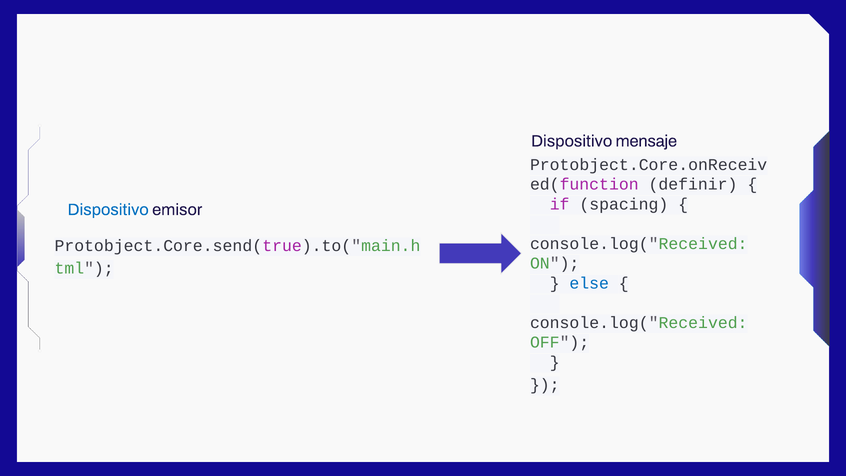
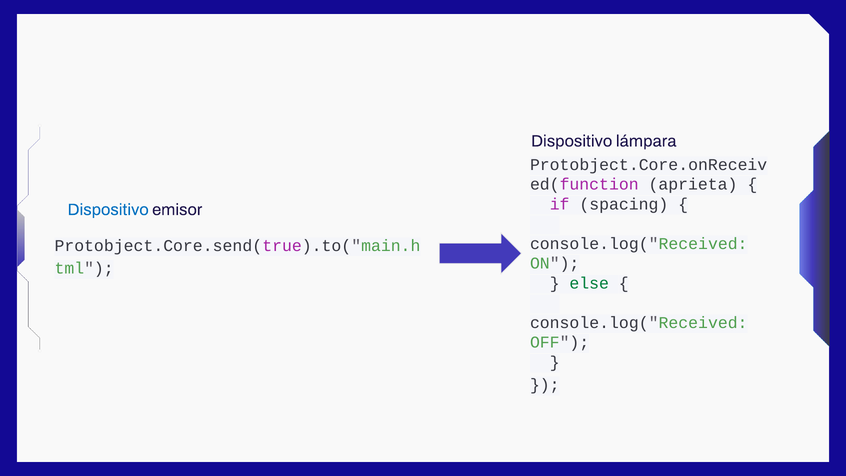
mensaje: mensaje -> lámpara
definir: definir -> aprieta
else colour: blue -> green
